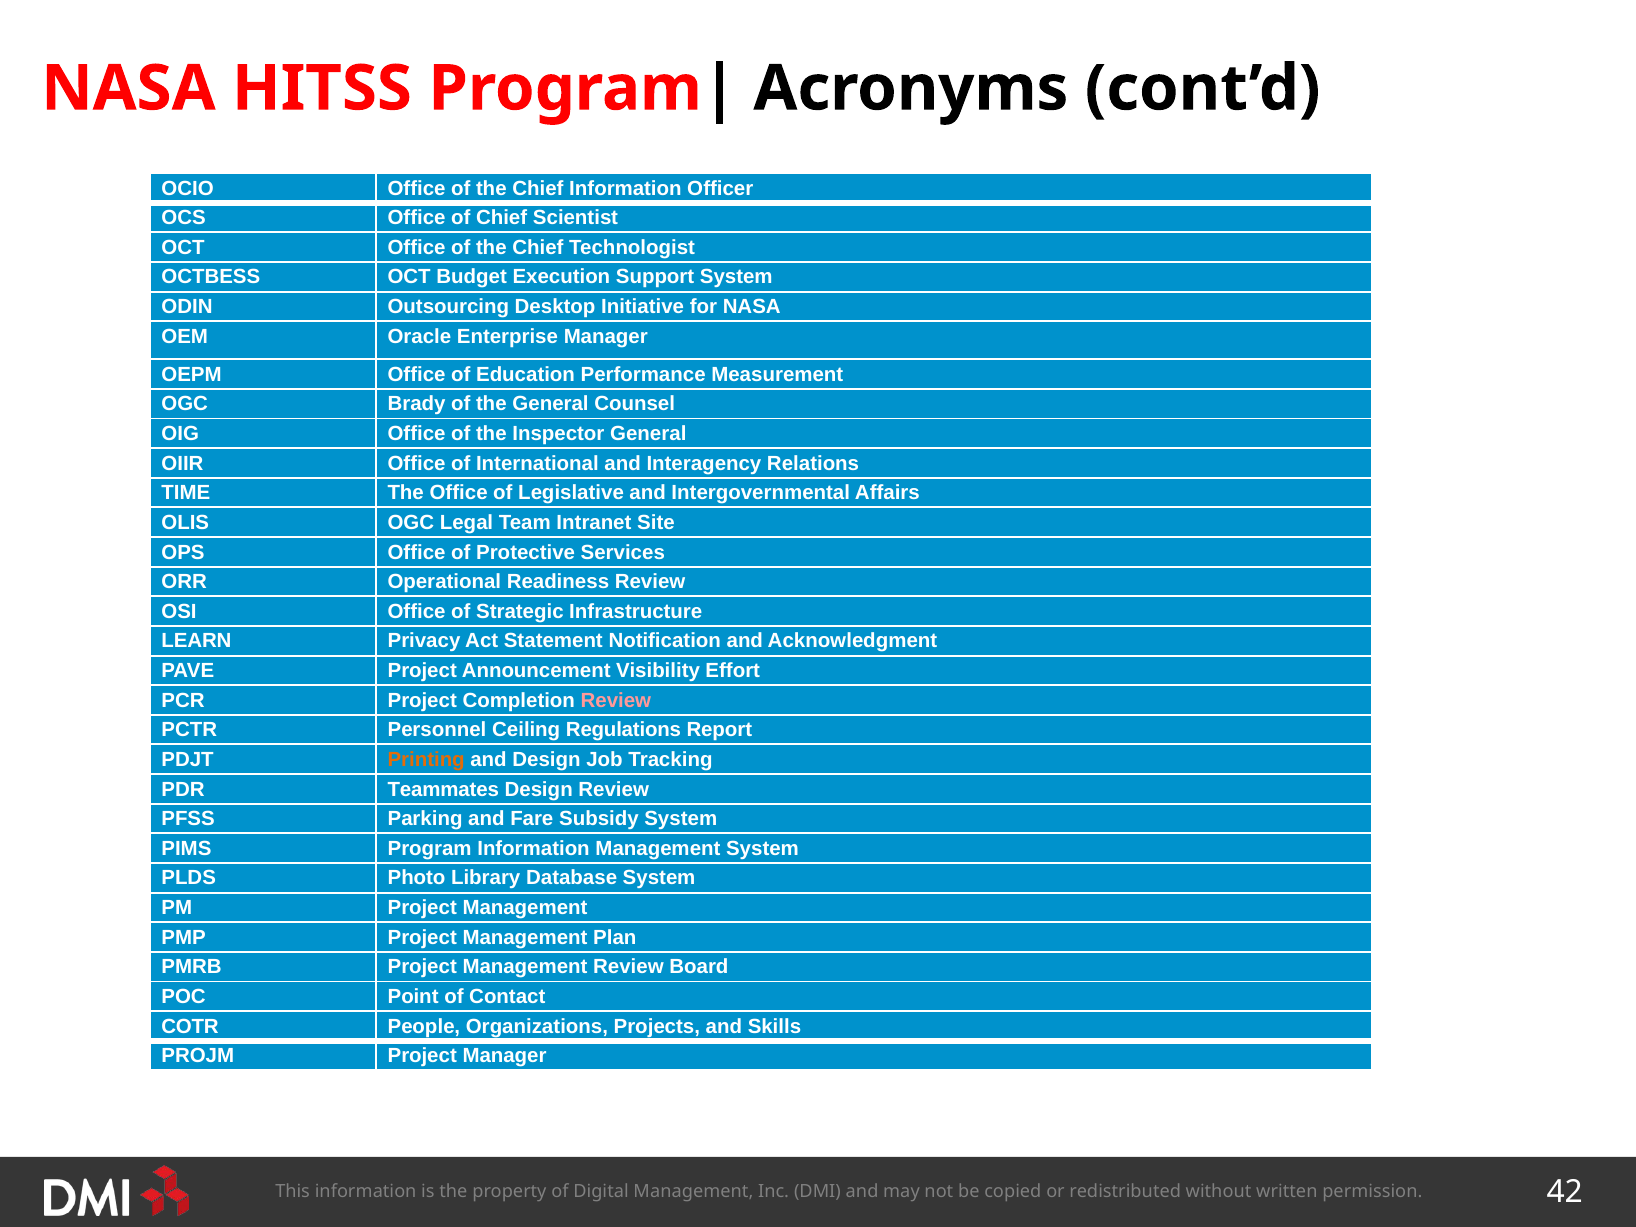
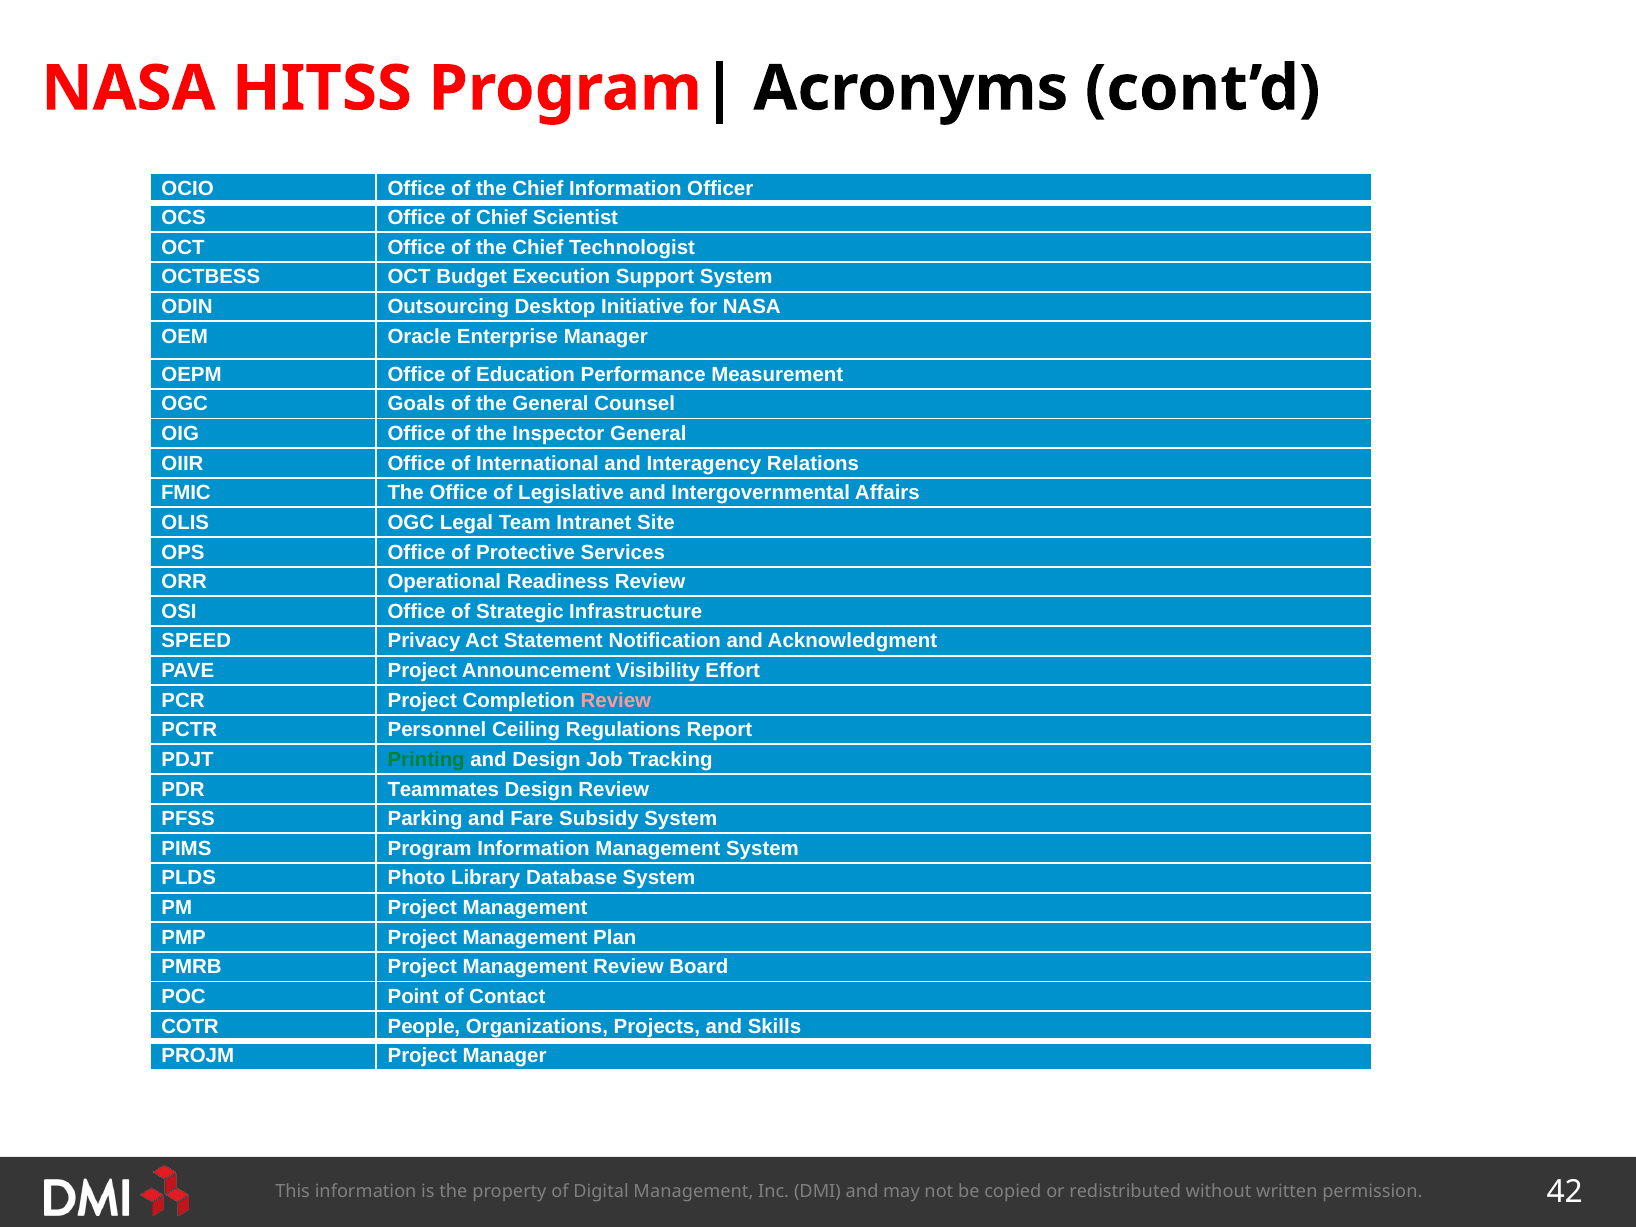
Brady: Brady -> Goals
TIME: TIME -> FMIC
LEARN: LEARN -> SPEED
Printing colour: orange -> green
